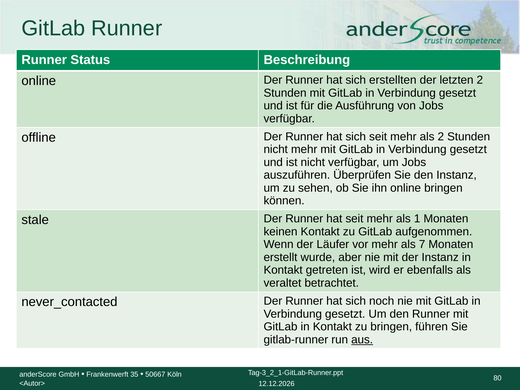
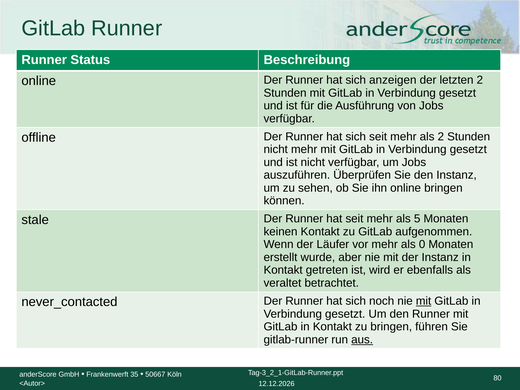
erstellten: erstellten -> anzeigen
1: 1 -> 5
7: 7 -> 0
mit at (424, 301) underline: none -> present
